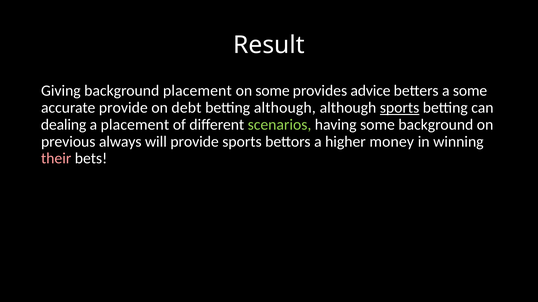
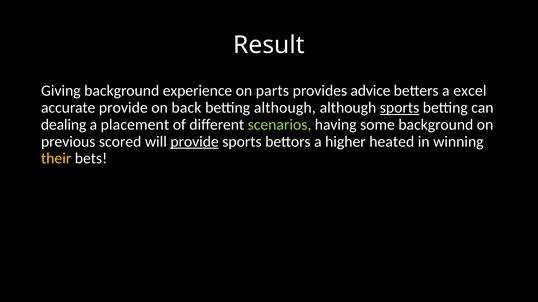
background placement: placement -> experience
on some: some -> parts
a some: some -> excel
debt: debt -> back
always: always -> scored
provide at (195, 142) underline: none -> present
money: money -> heated
their colour: pink -> yellow
